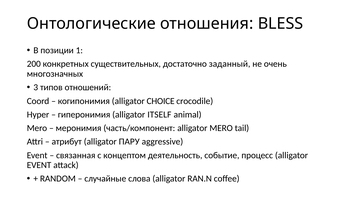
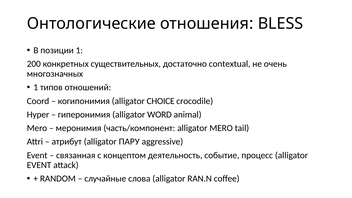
заданный: заданный -> contextual
3 at (36, 87): 3 -> 1
ITSELF: ITSELF -> WORD
